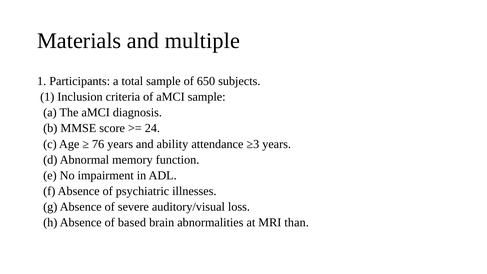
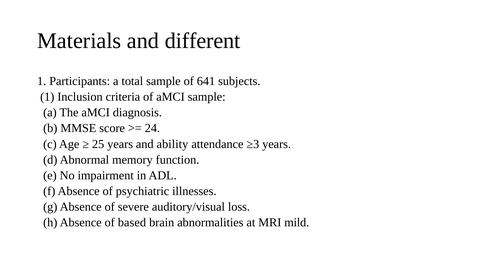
multiple: multiple -> different
650: 650 -> 641
76: 76 -> 25
than: than -> mild
